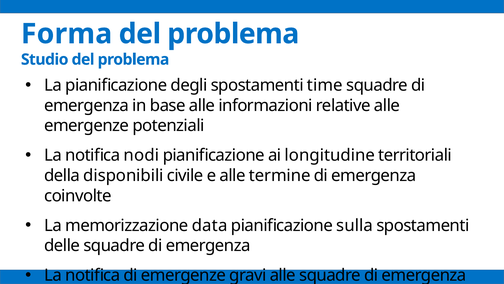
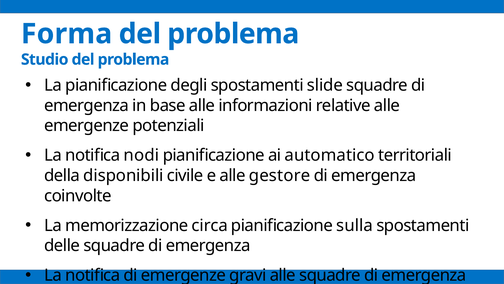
time: time -> slide
longitudine: longitudine -> automatico
termine: termine -> gestore
data: data -> circa
